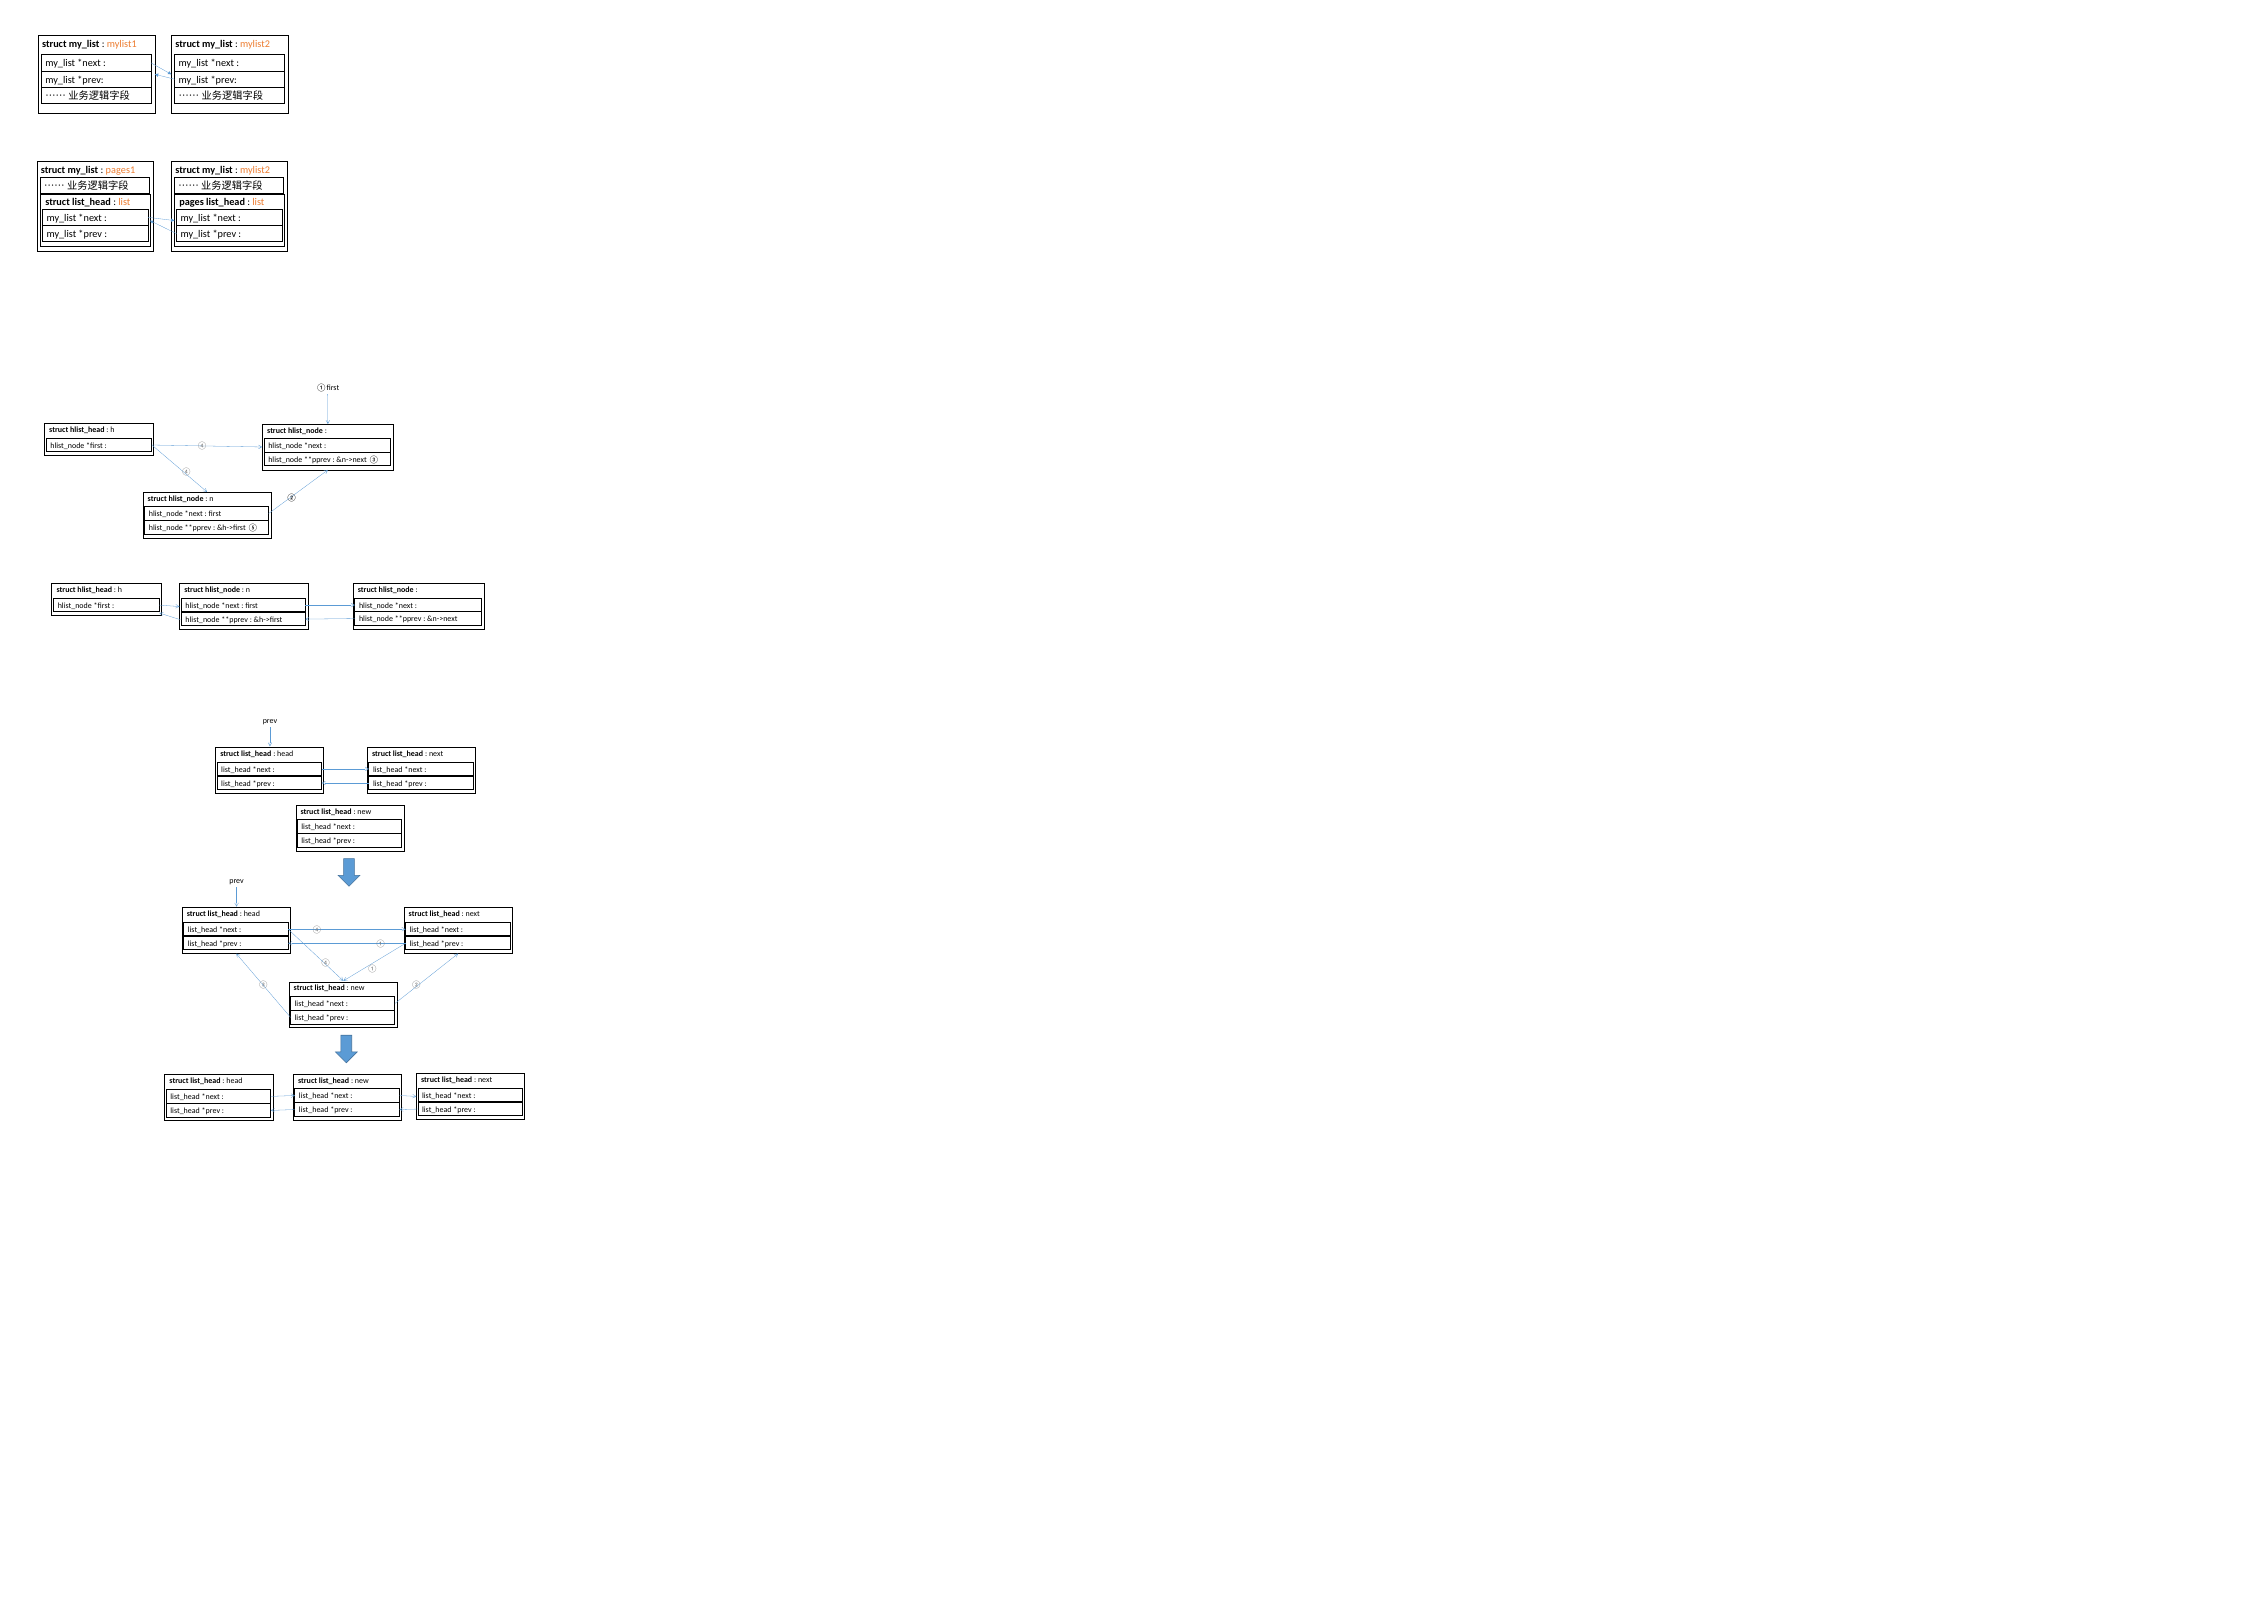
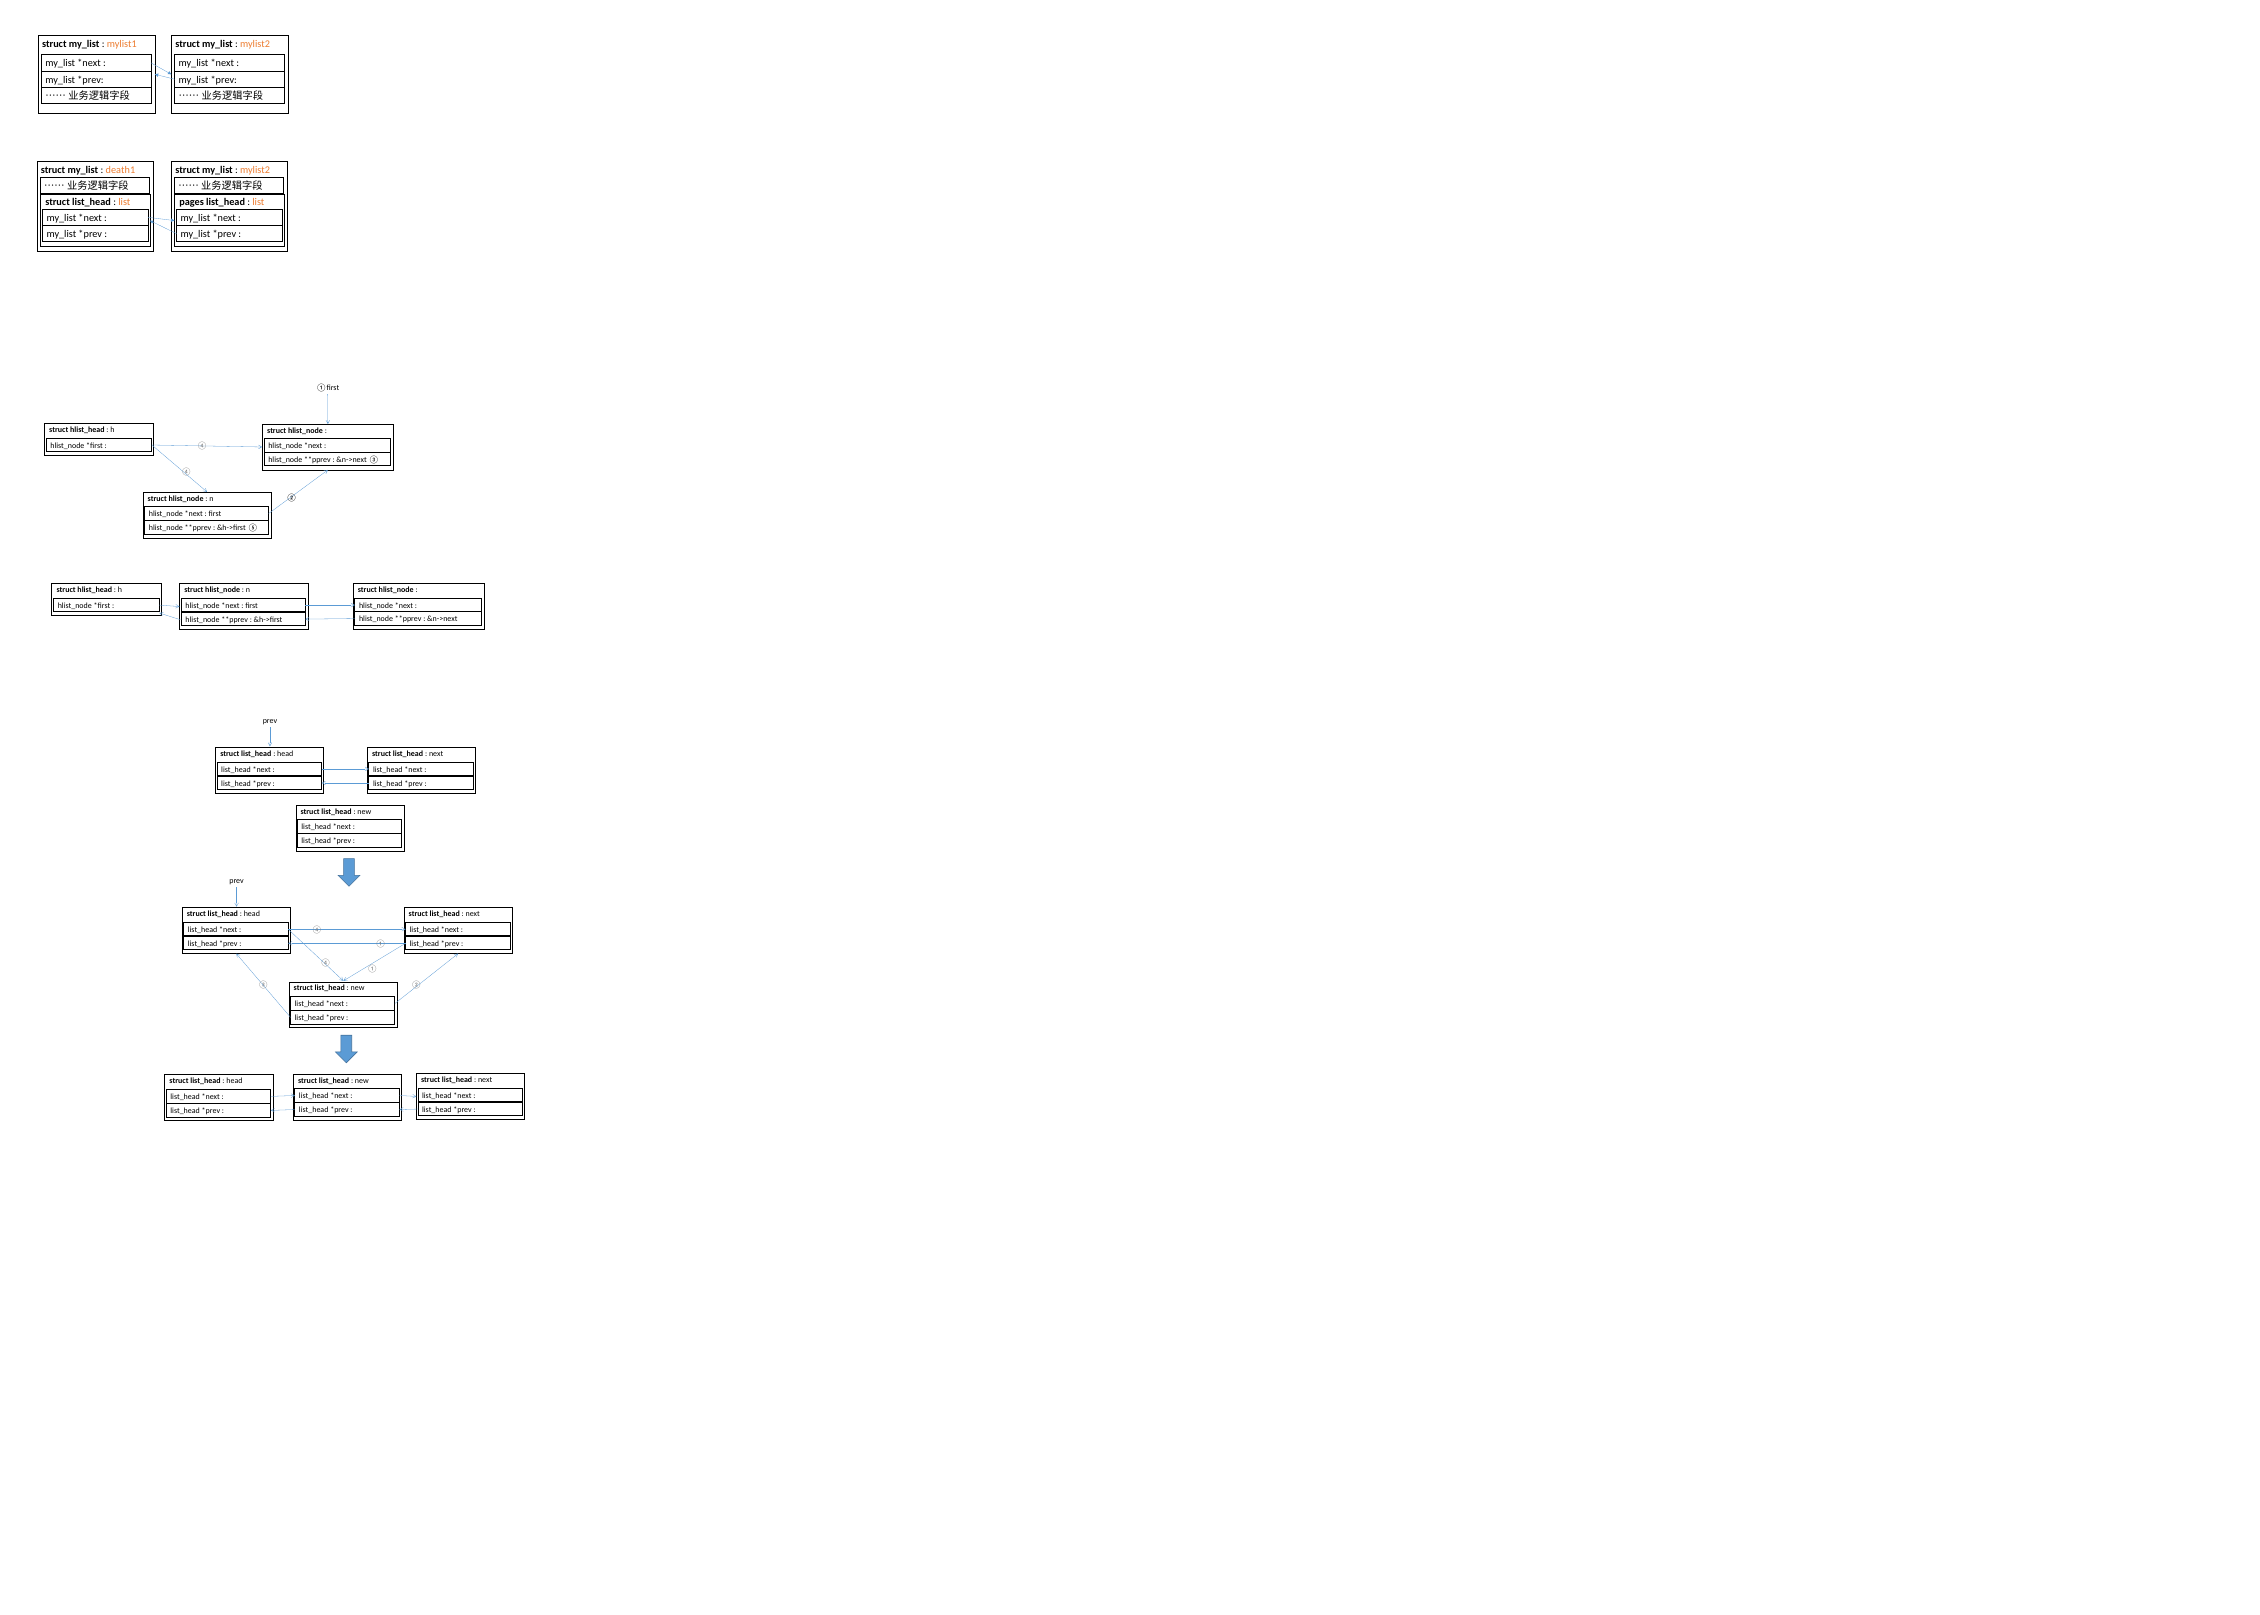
pages1: pages1 -> death1
